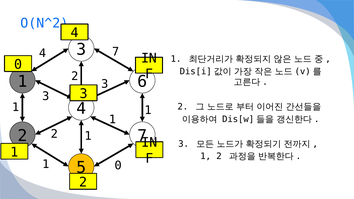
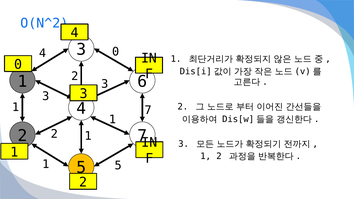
4 7: 7 -> 0
1 at (148, 110): 1 -> 7
1 0: 0 -> 5
